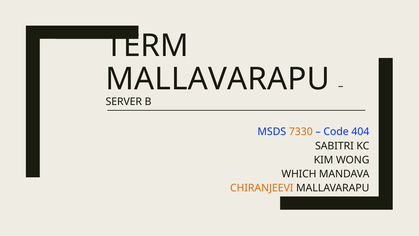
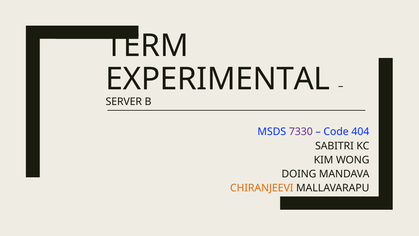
MALLAVARAPU at (218, 79): MALLAVARAPU -> EXPERIMENTAL
7330 colour: orange -> purple
WHICH: WHICH -> DOING
